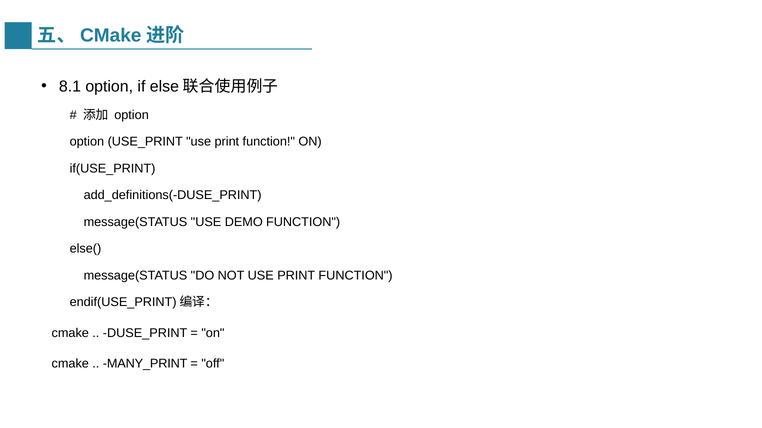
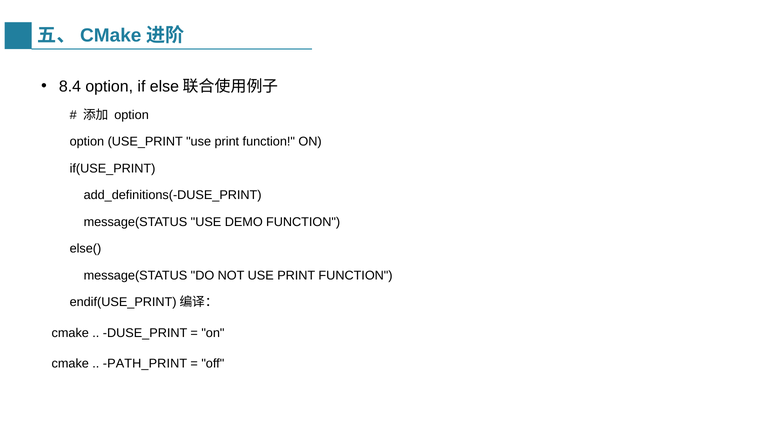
8.1: 8.1 -> 8.4
MANY_PRINT: MANY_PRINT -> PATH_PRINT
